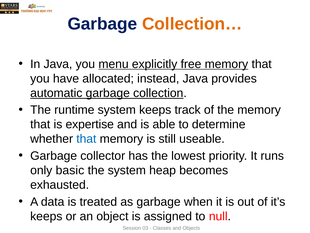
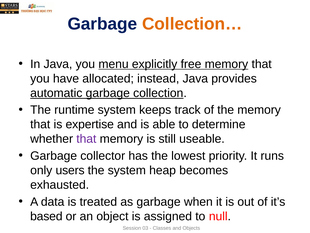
that at (86, 139) colour: blue -> purple
basic: basic -> users
keeps at (46, 216): keeps -> based
